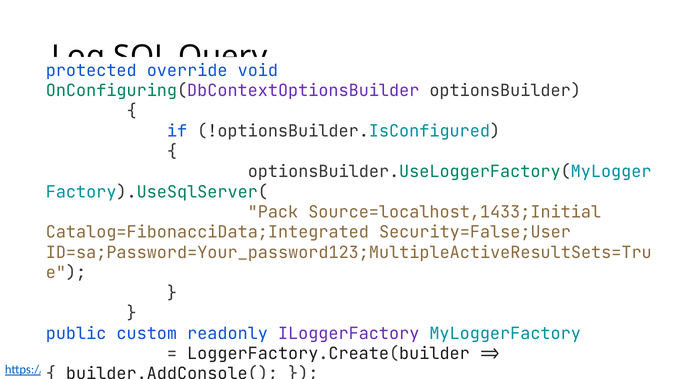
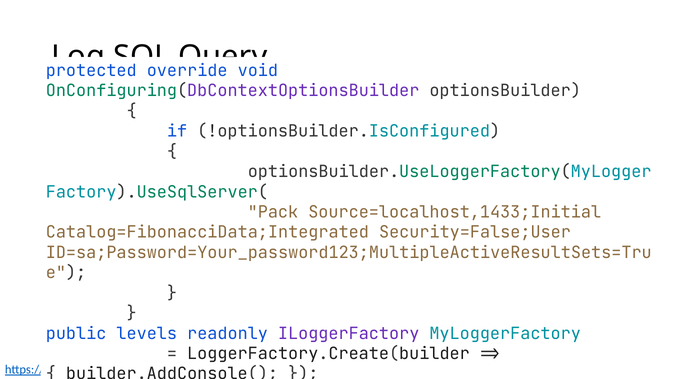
custom: custom -> levels
